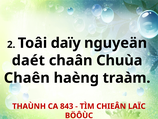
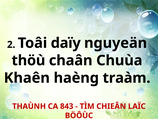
daét: daét -> thöù
Chaên: Chaên -> Khaên
